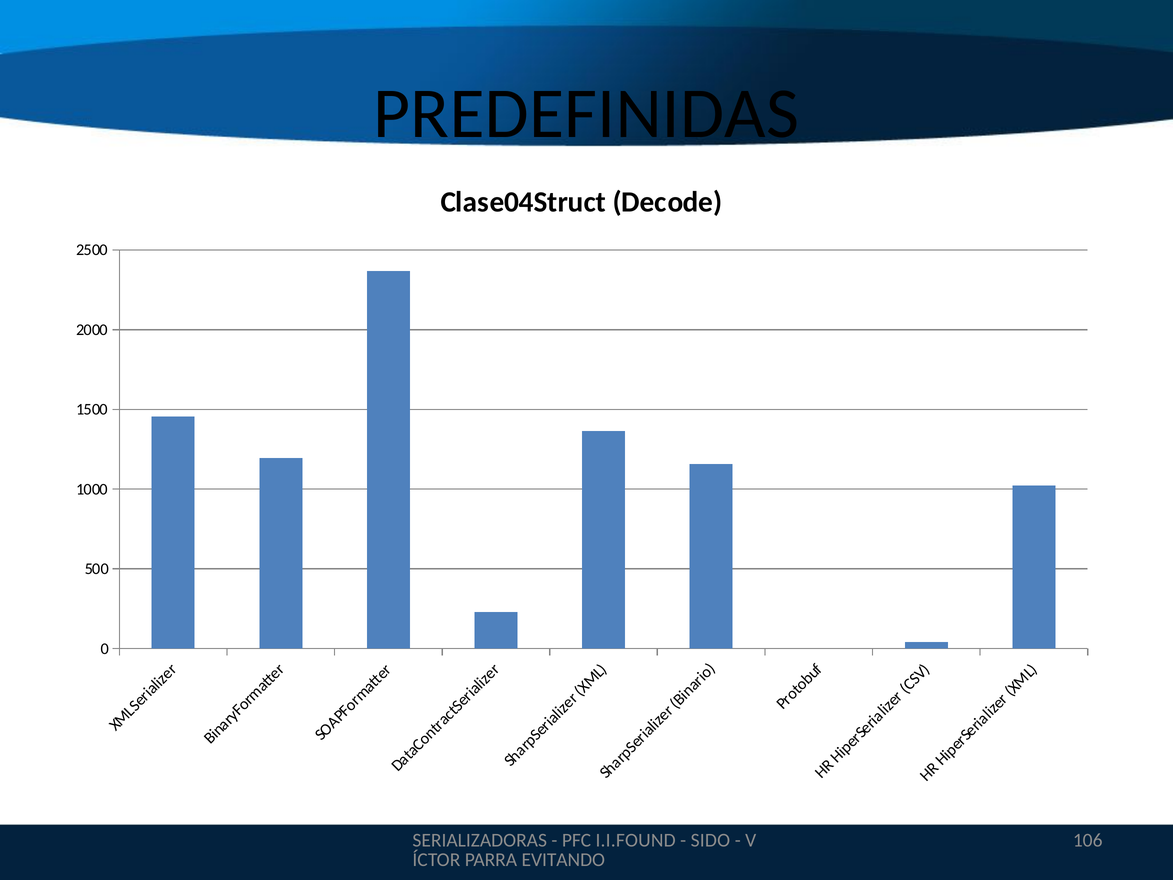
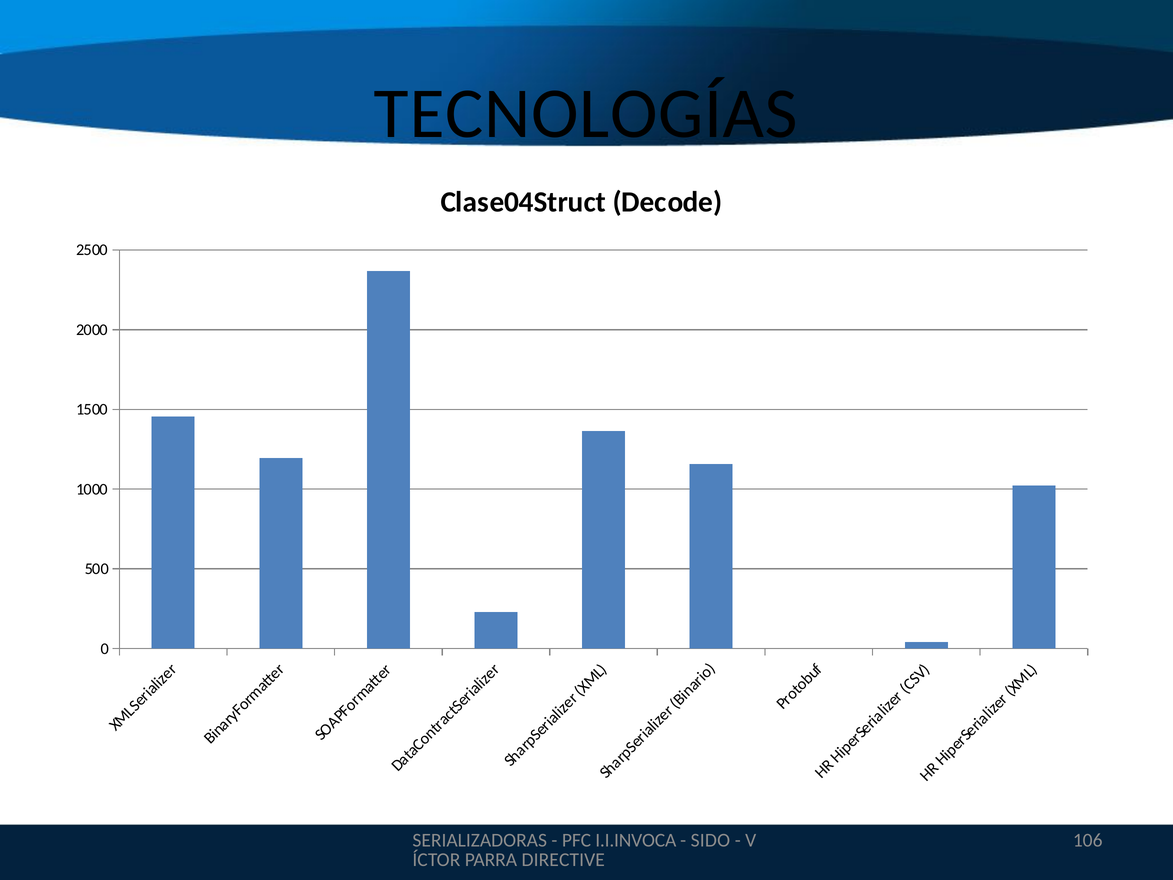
PREDEFINIDAS: PREDEFINIDAS -> TECNOLOGÍAS
I.I.FOUND: I.I.FOUND -> I.I.INVOCA
EVITANDO: EVITANDO -> DIRECTIVE
